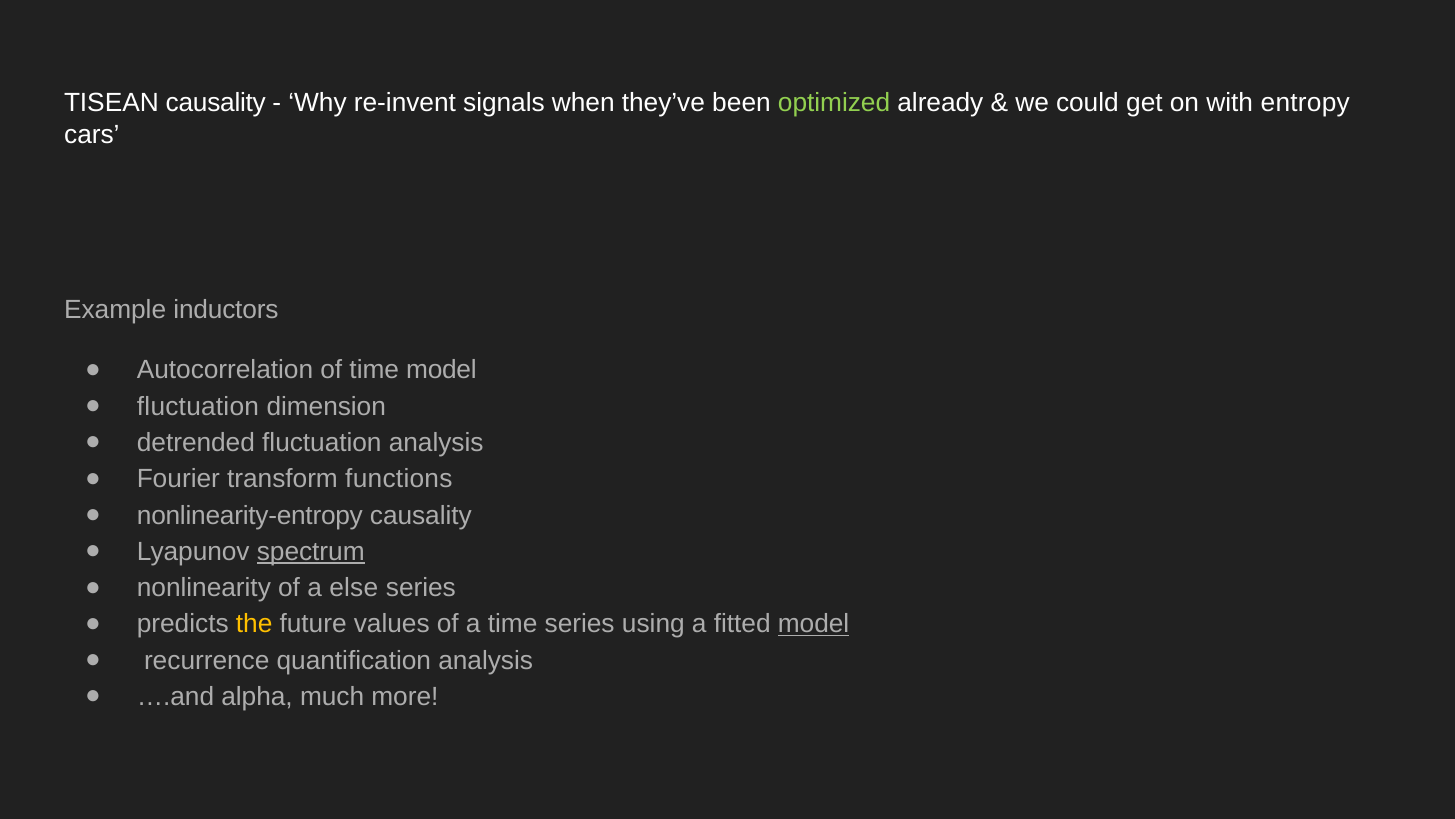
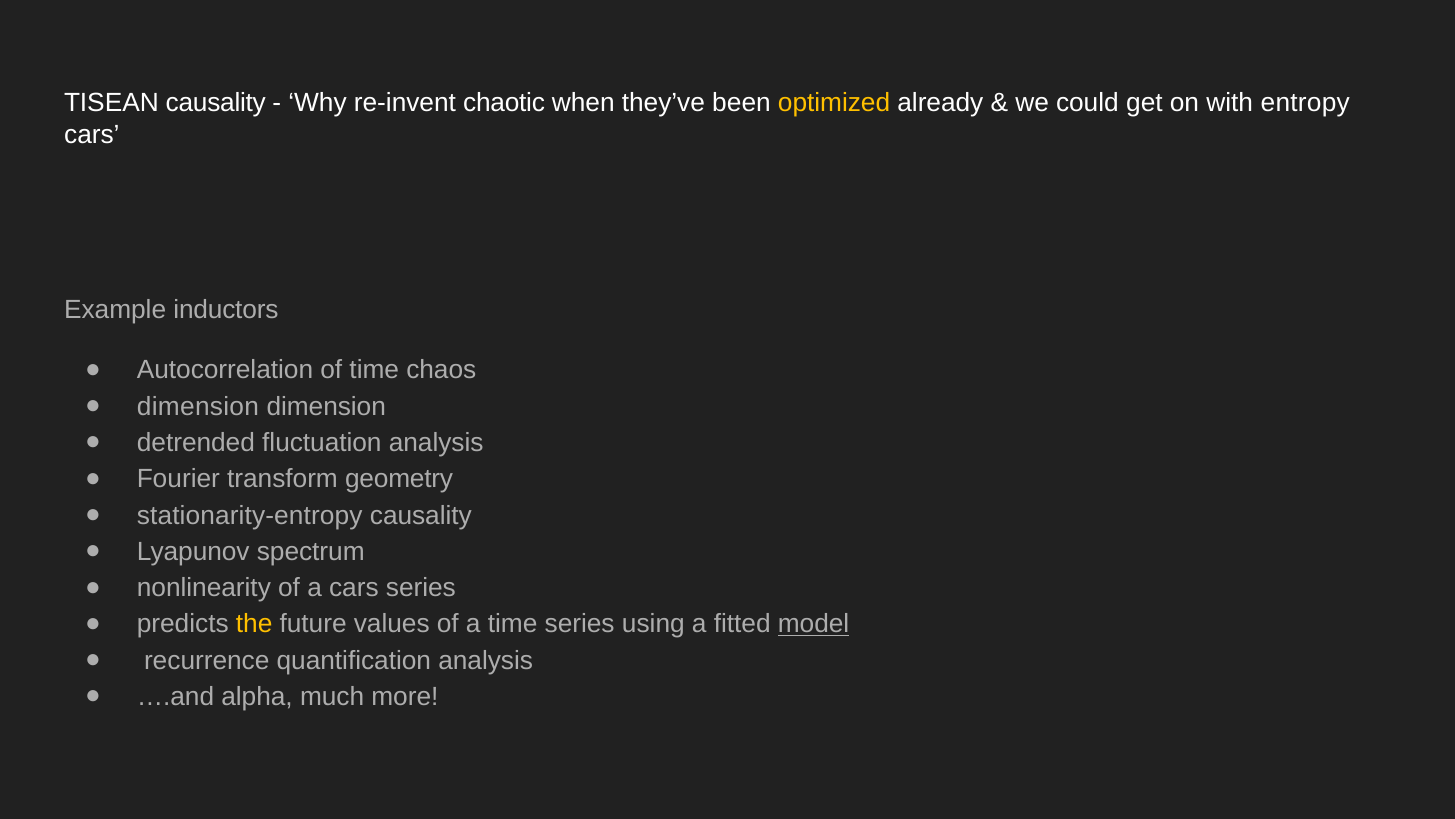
signals: signals -> chaotic
optimized colour: light green -> yellow
time model: model -> chaos
fluctuation at (198, 406): fluctuation -> dimension
functions: functions -> geometry
nonlinearity-entropy: nonlinearity-entropy -> stationarity-entropy
spectrum underline: present -> none
a else: else -> cars
